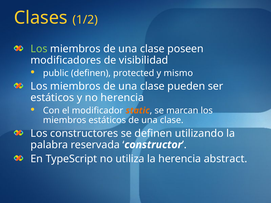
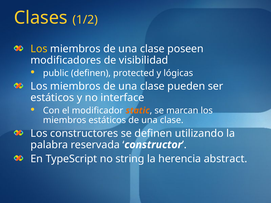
Los at (39, 49) colour: light green -> yellow
mismo: mismo -> lógicas
no herencia: herencia -> interface
utiliza: utiliza -> string
